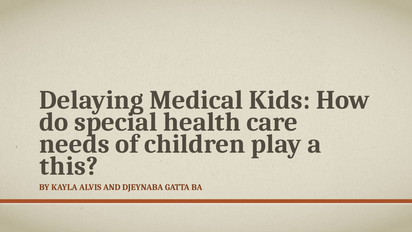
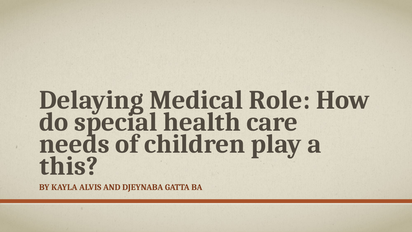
Kids: Kids -> Role
